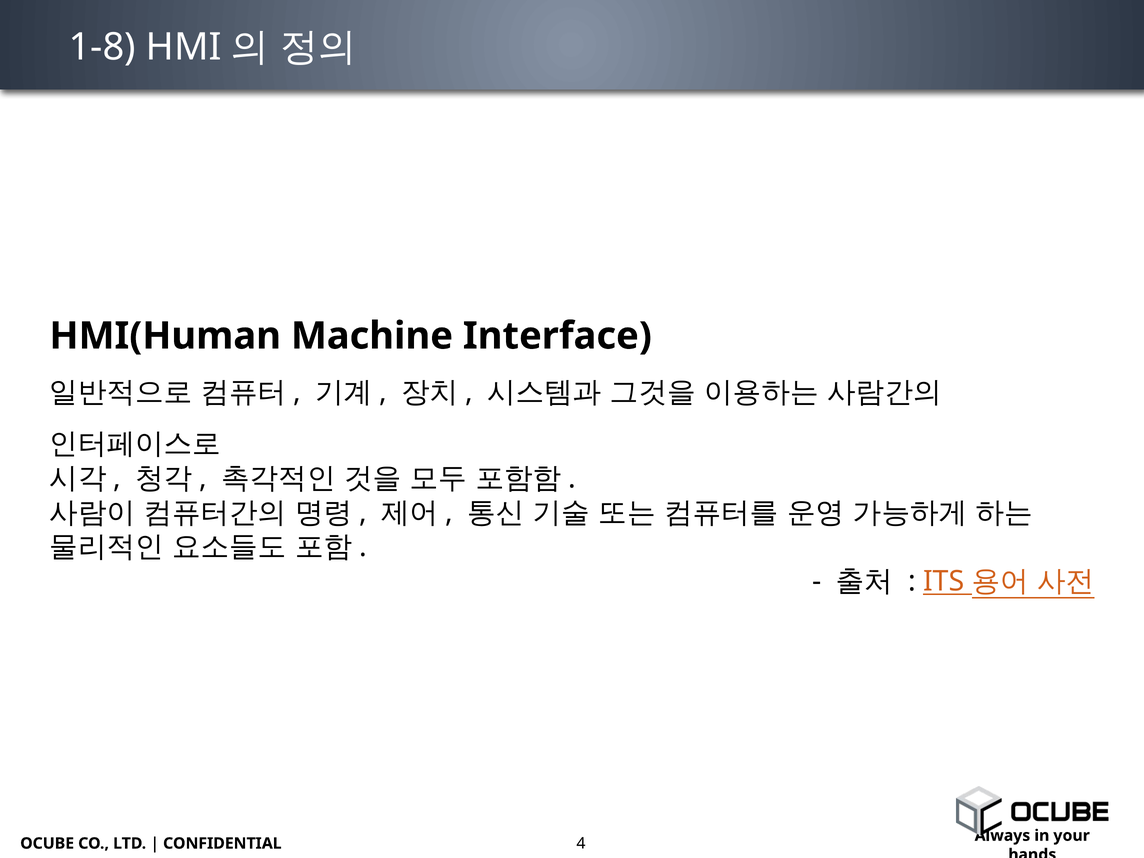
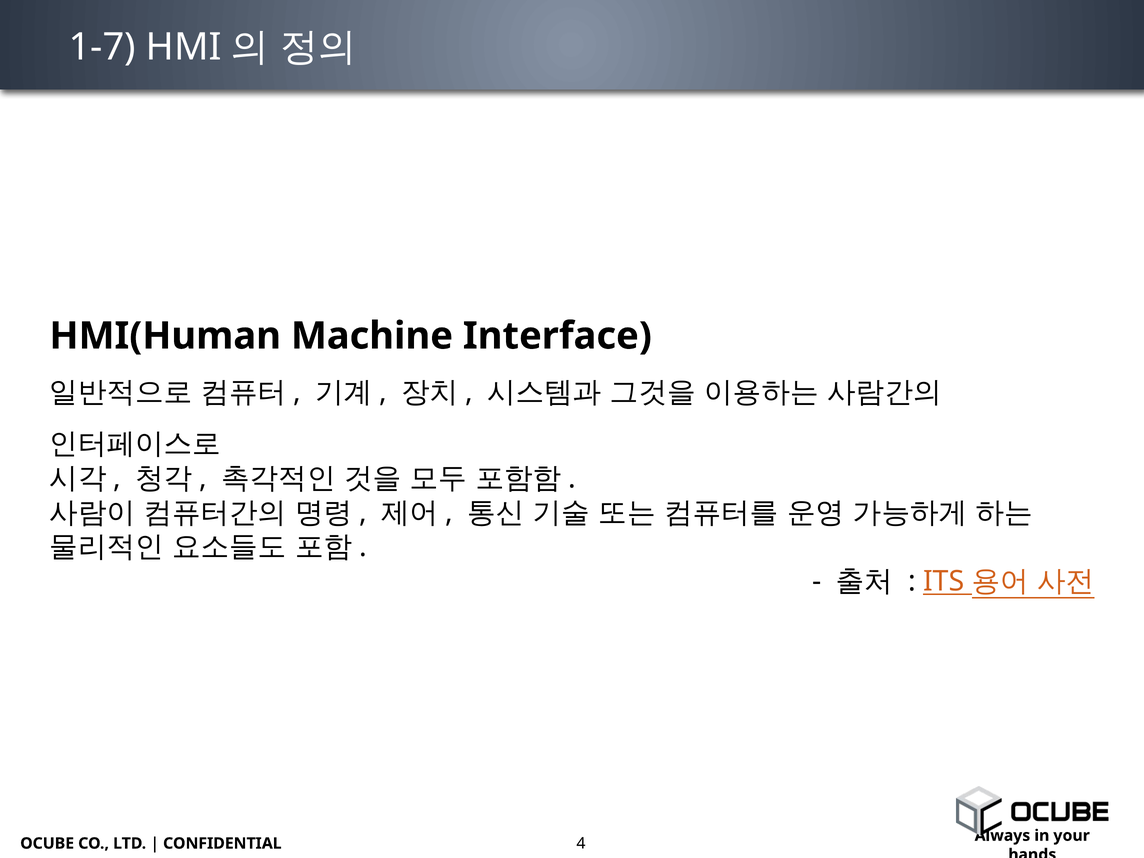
1-8: 1-8 -> 1-7
